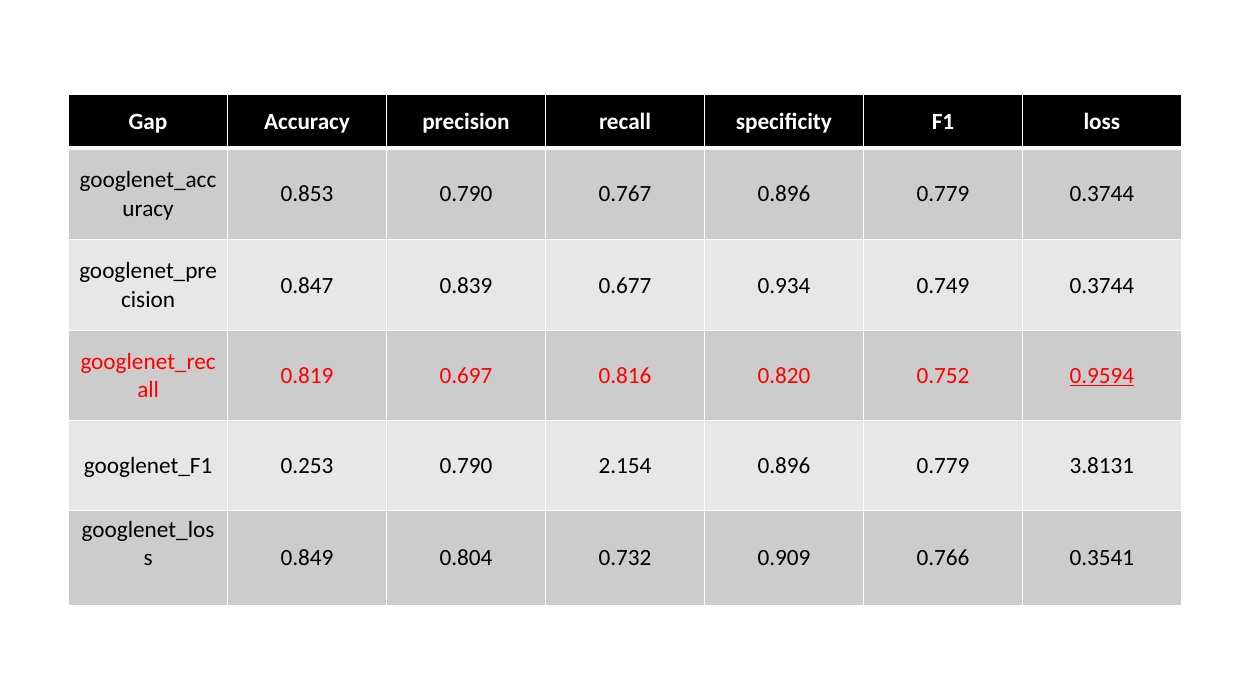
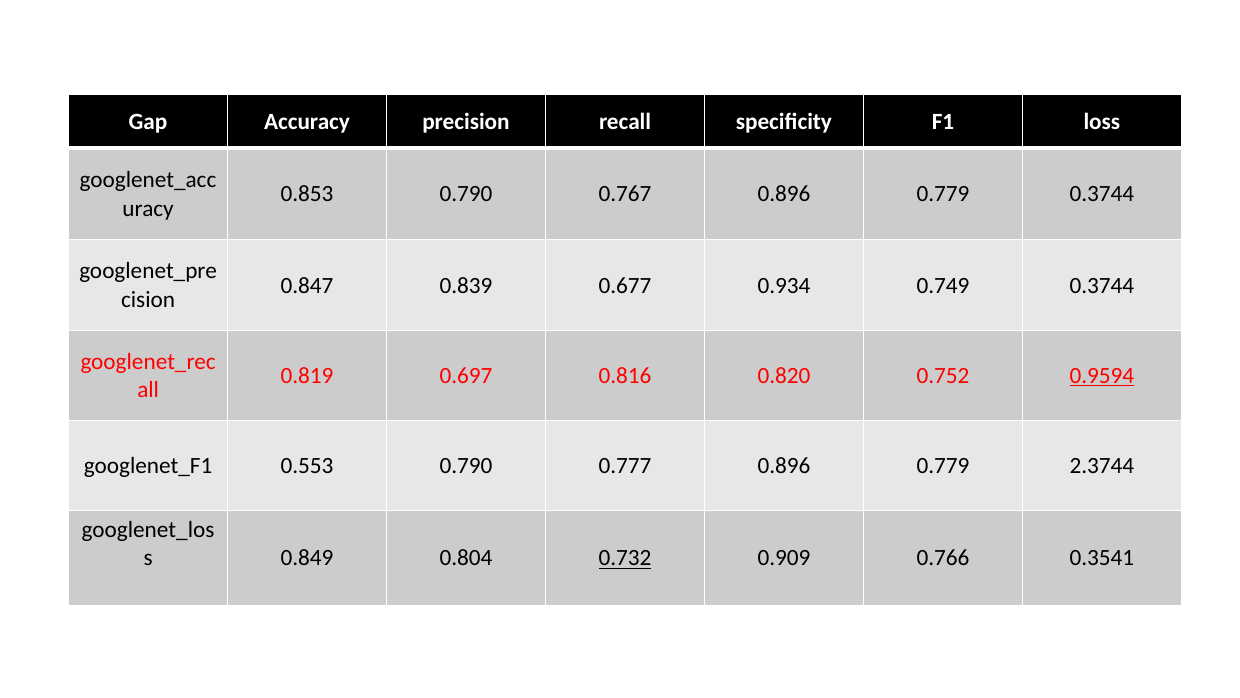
0.253: 0.253 -> 0.553
2.154: 2.154 -> 0.777
3.8131: 3.8131 -> 2.3744
0.732 underline: none -> present
